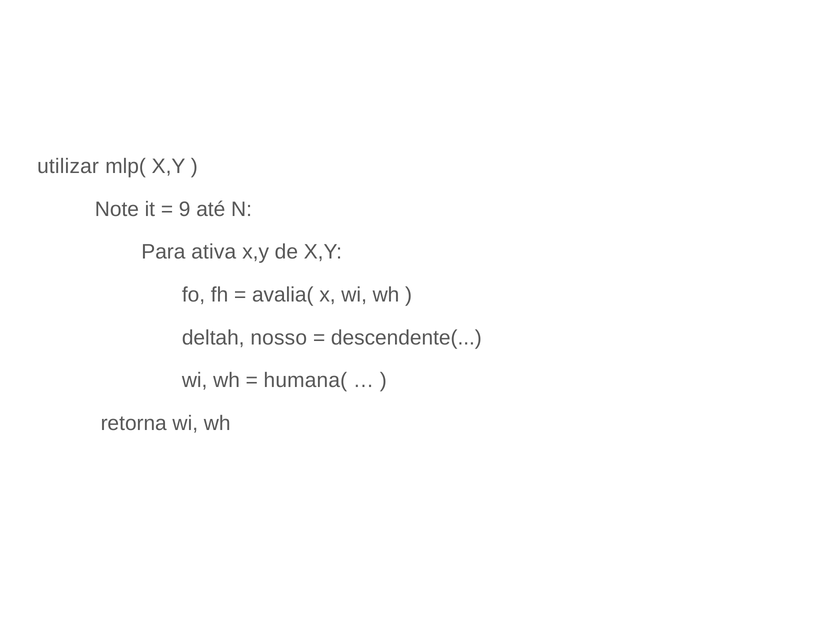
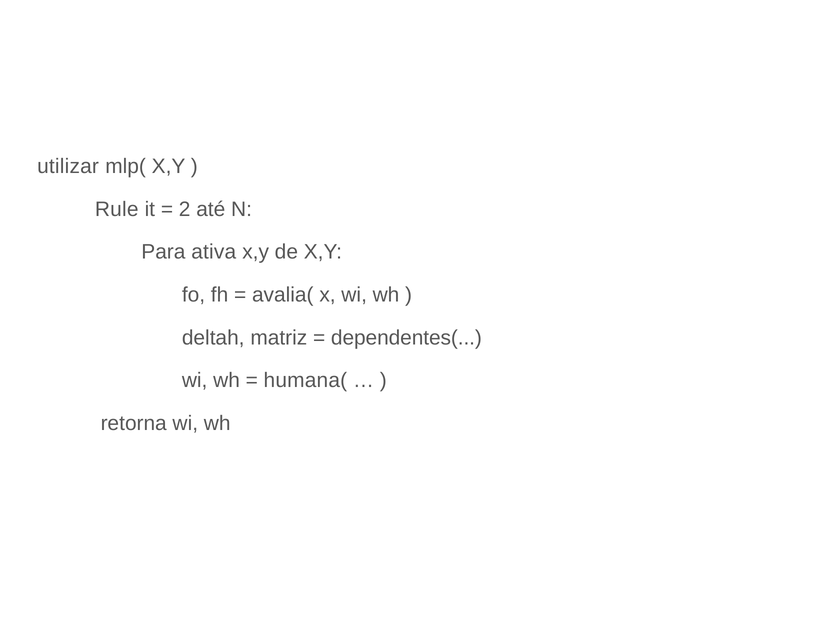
Note: Note -> Rule
9: 9 -> 2
nosso: nosso -> matriz
descendente(: descendente( -> dependentes(
